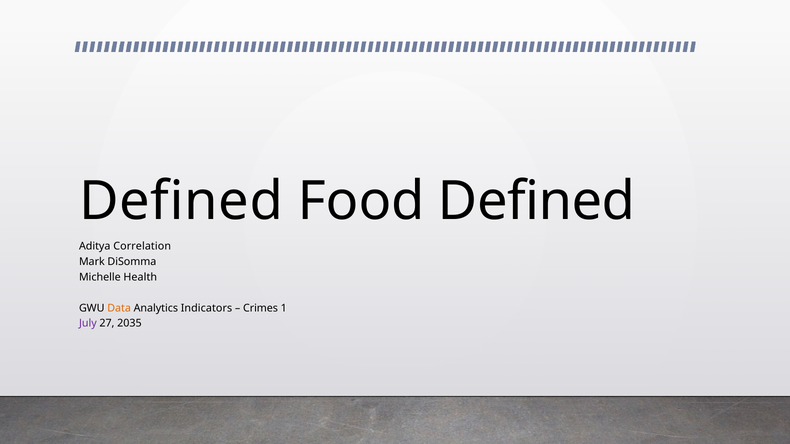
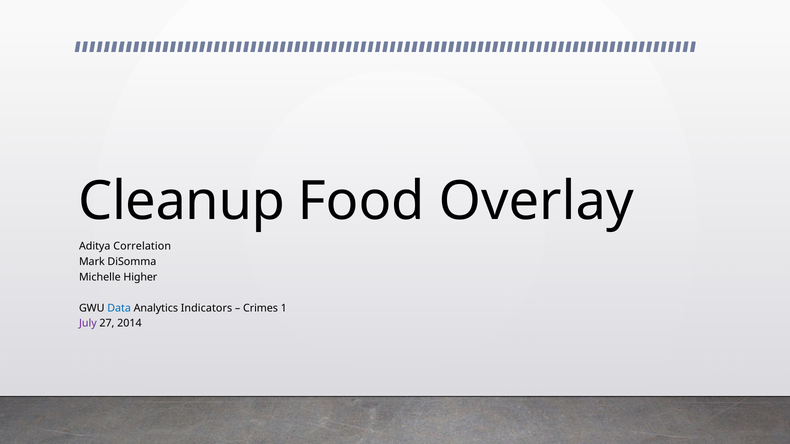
Defined at (181, 201): Defined -> Cleanup
Food Defined: Defined -> Overlay
Health: Health -> Higher
Data colour: orange -> blue
2035: 2035 -> 2014
